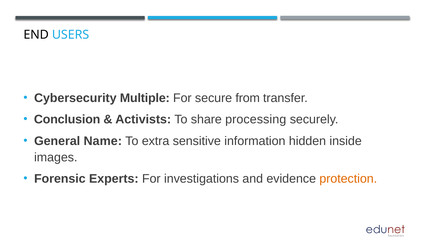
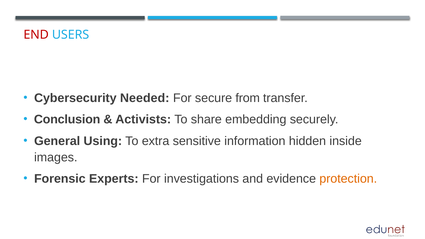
END colour: black -> red
Multiple: Multiple -> Needed
processing: processing -> embedding
Name: Name -> Using
